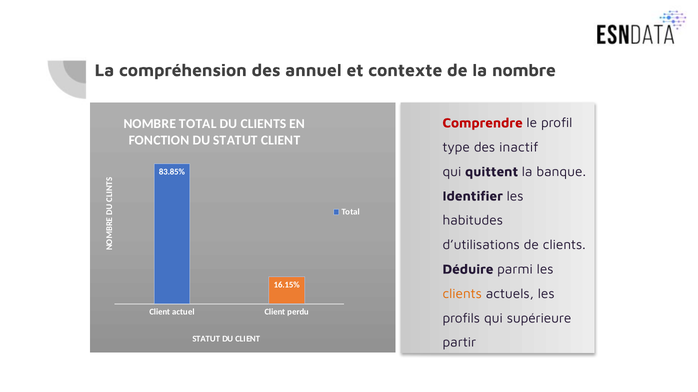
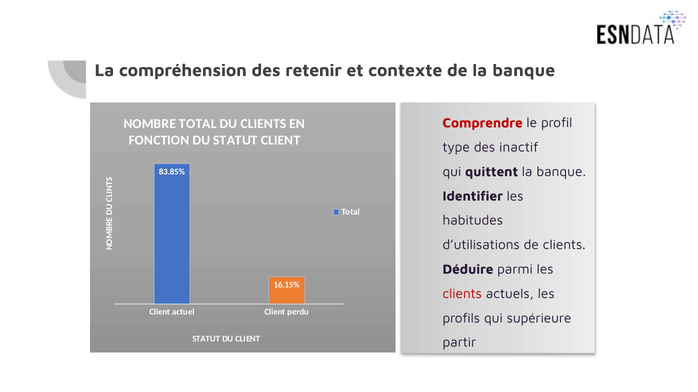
annuel: annuel -> retenir
de la nombre: nombre -> banque
clients at (462, 294) colour: orange -> red
